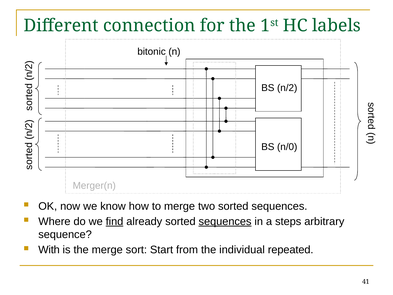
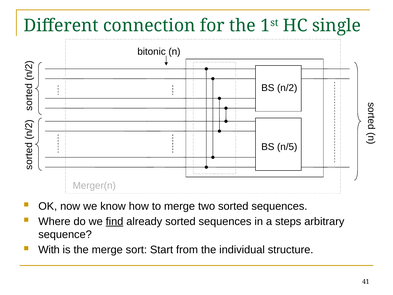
labels: labels -> single
n/0: n/0 -> n/5
sequences at (225, 221) underline: present -> none
repeated: repeated -> structure
